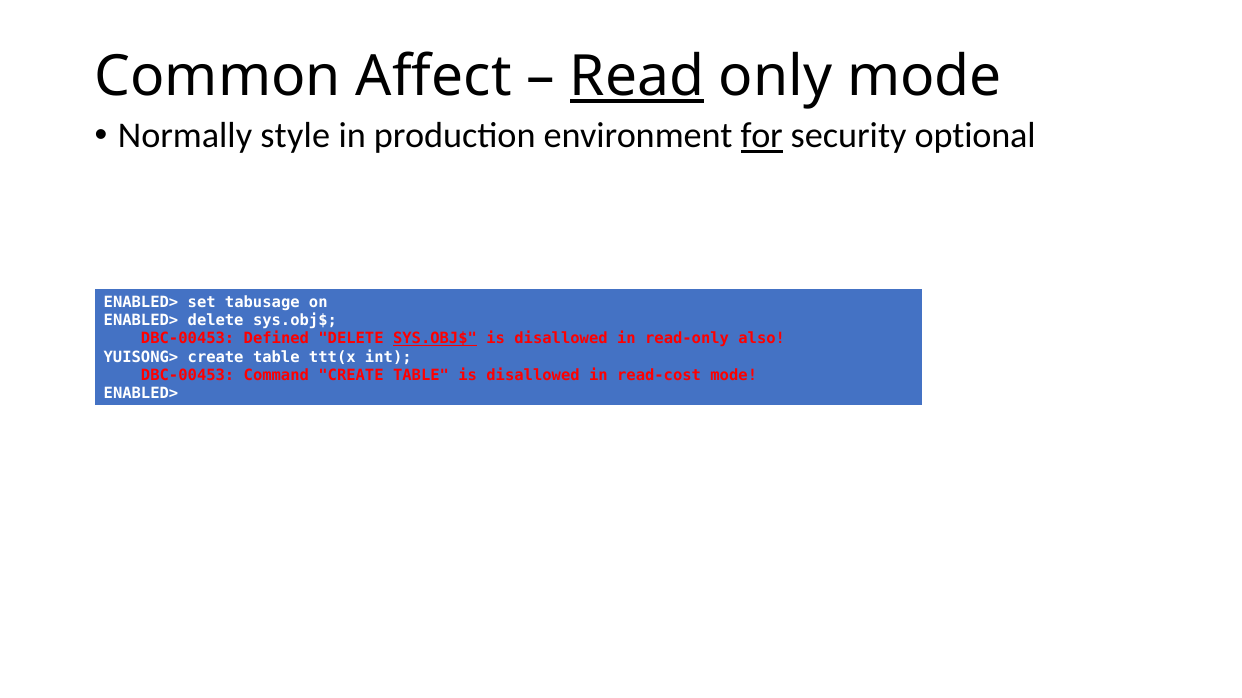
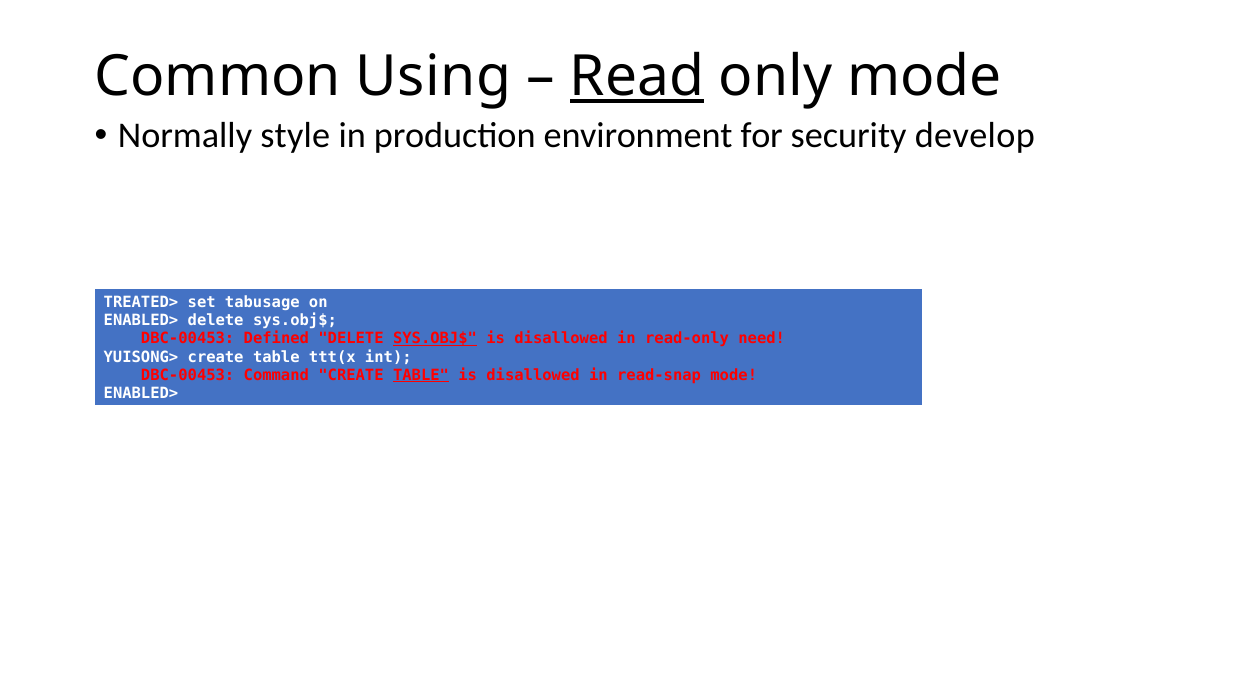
Affect: Affect -> Using
for underline: present -> none
optional: optional -> develop
ENABLED> at (141, 303): ENABLED> -> TREATED>
also: also -> need
TABLE at (421, 376) underline: none -> present
read-cost: read-cost -> read-snap
